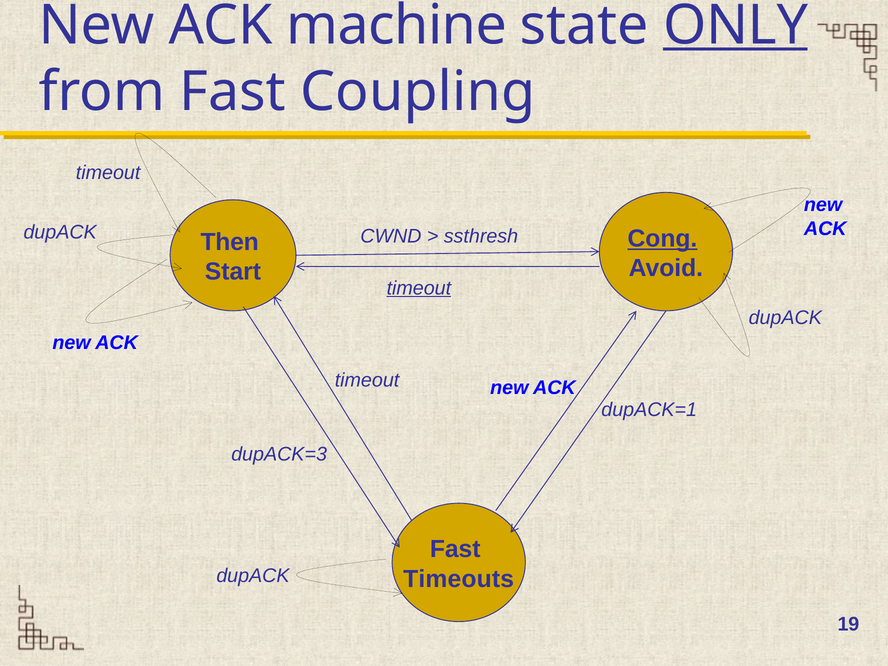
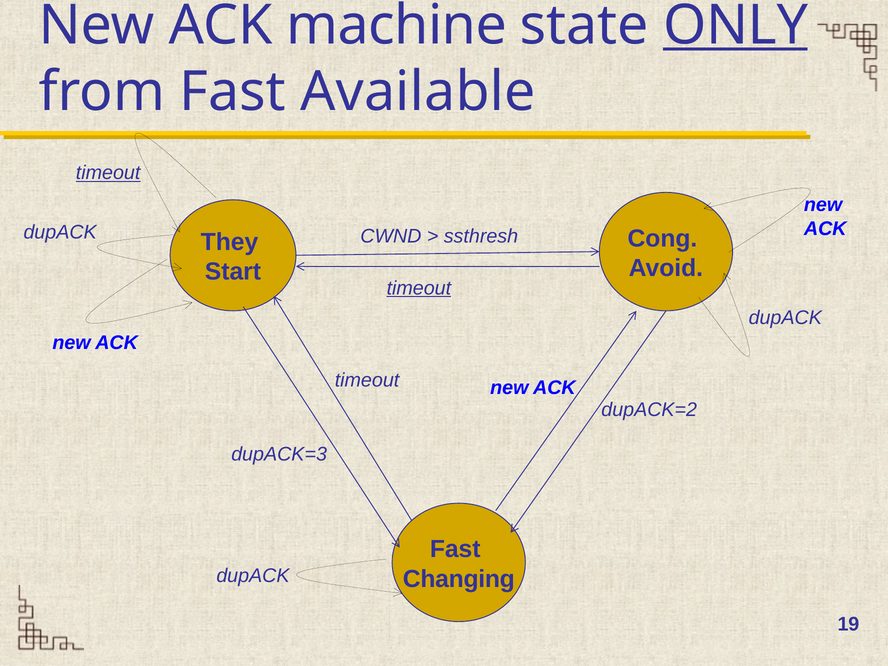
Coupling: Coupling -> Available
timeout at (108, 173) underline: none -> present
Cong underline: present -> none
Then: Then -> They
dupACK=1: dupACK=1 -> dupACK=2
Timeouts: Timeouts -> Changing
